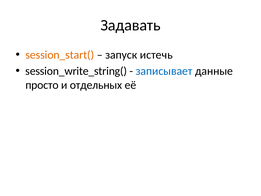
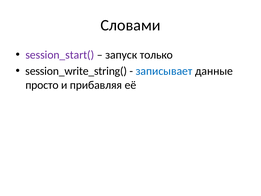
Задавать: Задавать -> Словами
session_start( colour: orange -> purple
истечь: истечь -> только
отдельных: отдельных -> прибавляя
